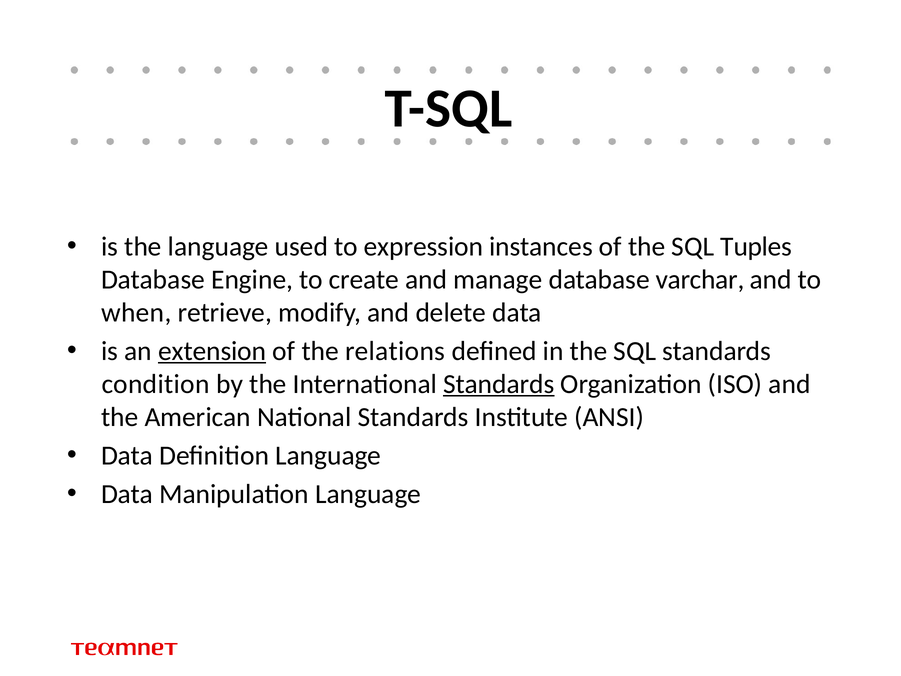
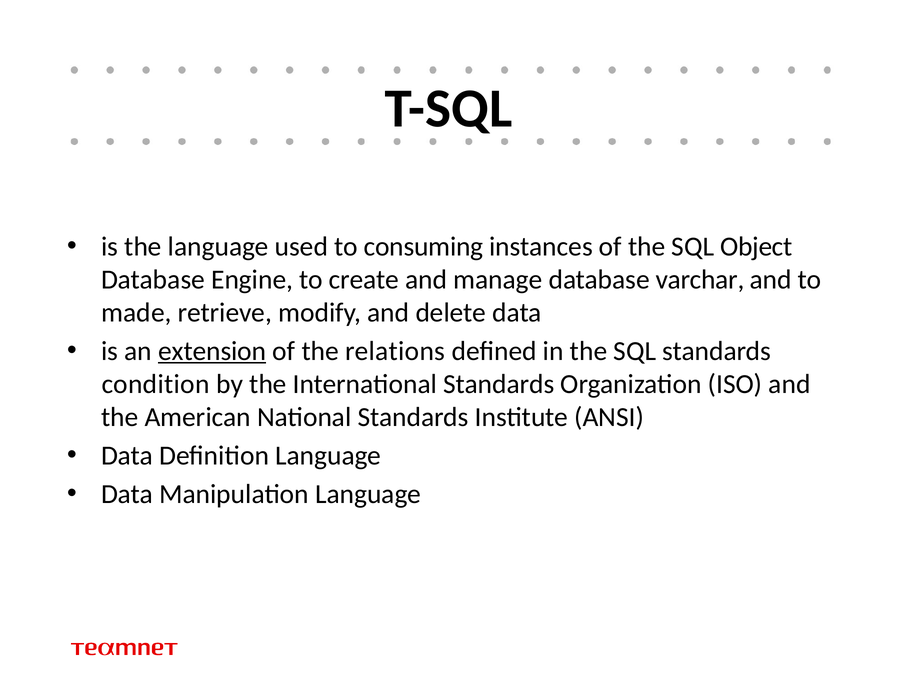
expression: expression -> consuming
Tuples: Tuples -> Object
when: when -> made
Standards at (499, 384) underline: present -> none
